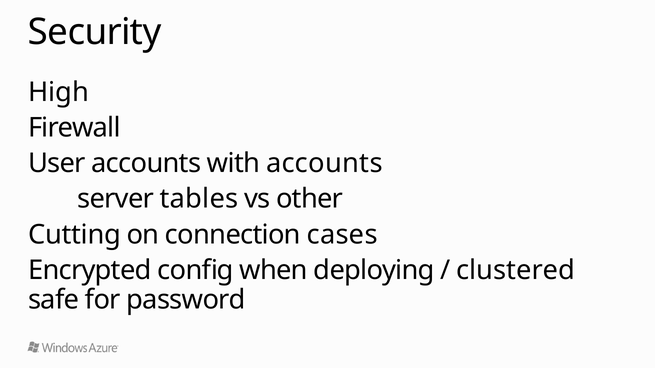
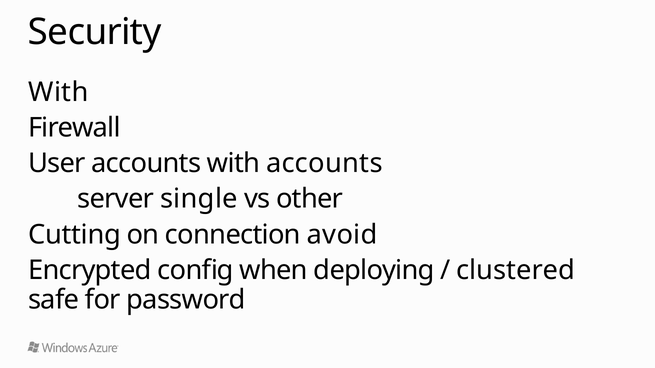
High at (59, 92): High -> With
tables: tables -> single
cases: cases -> avoid
